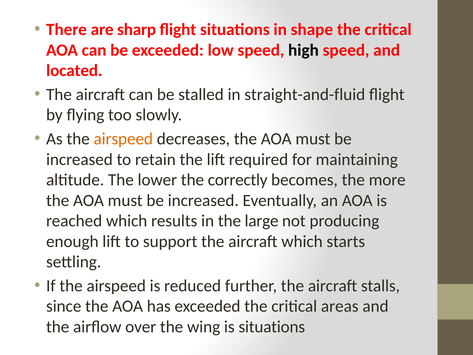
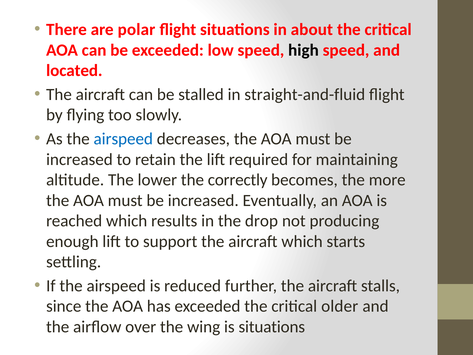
sharp: sharp -> polar
shape: shape -> about
airspeed at (123, 139) colour: orange -> blue
large: large -> drop
areas: areas -> older
